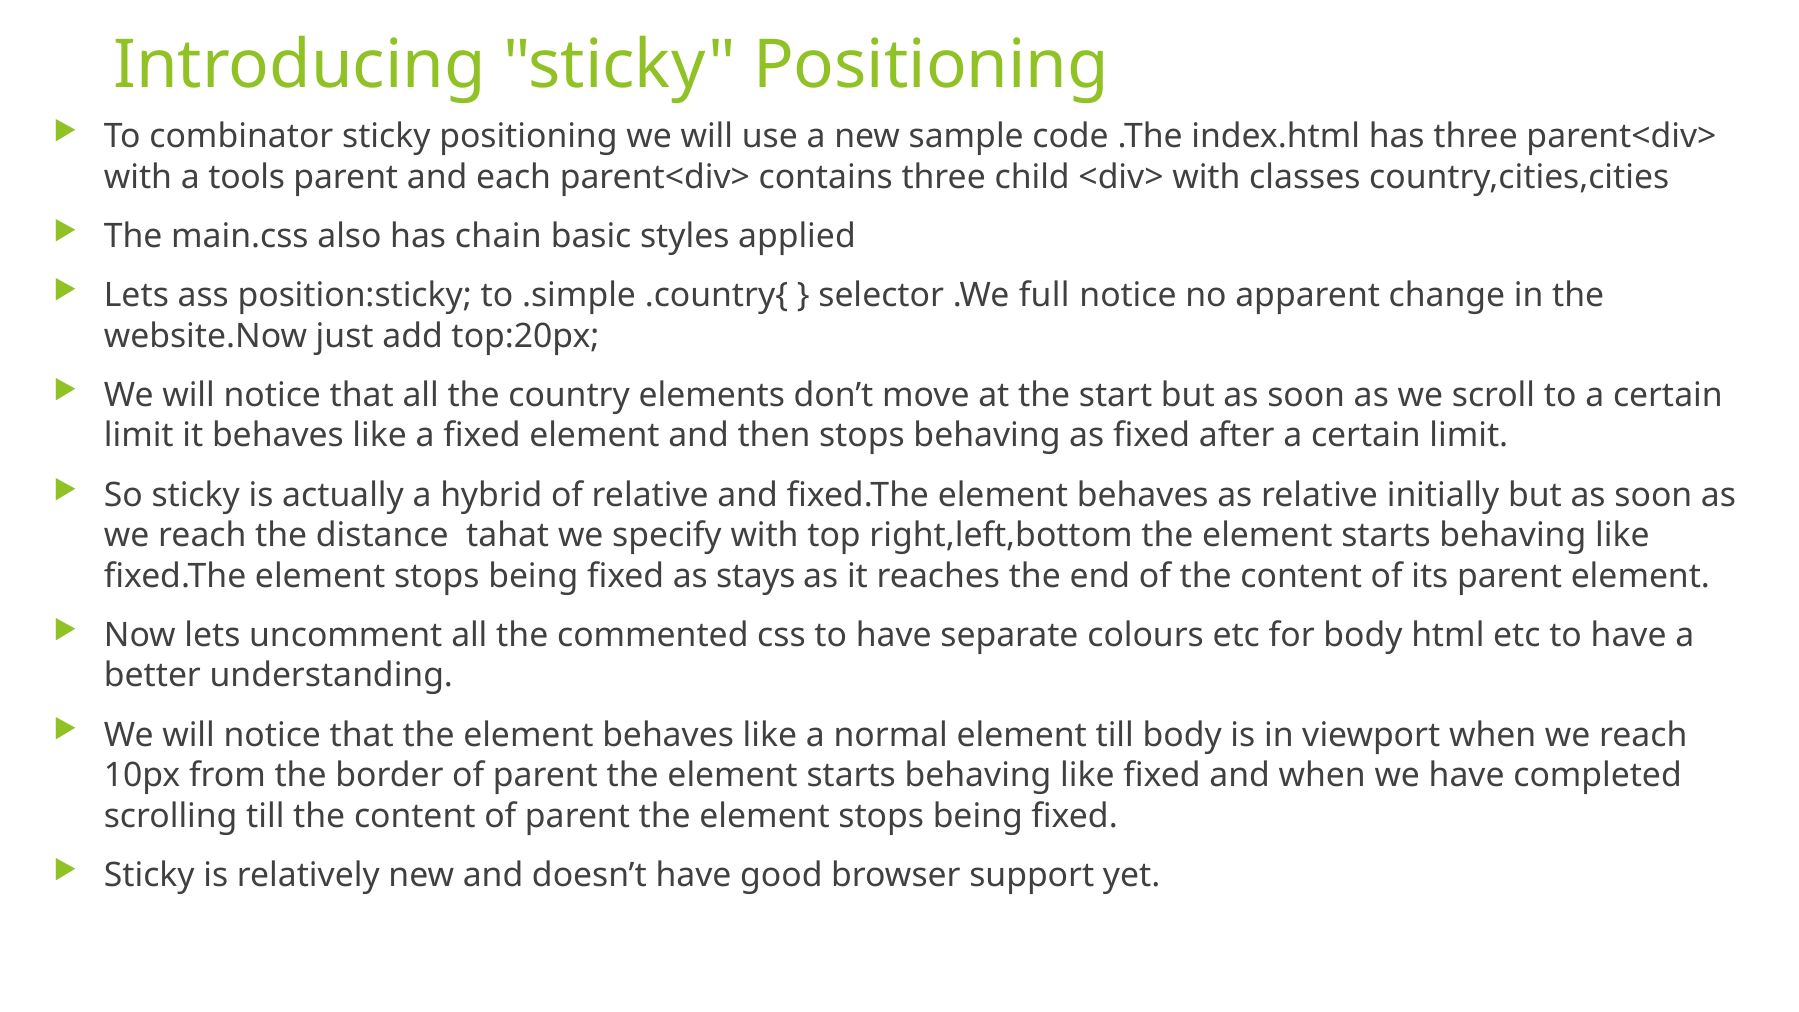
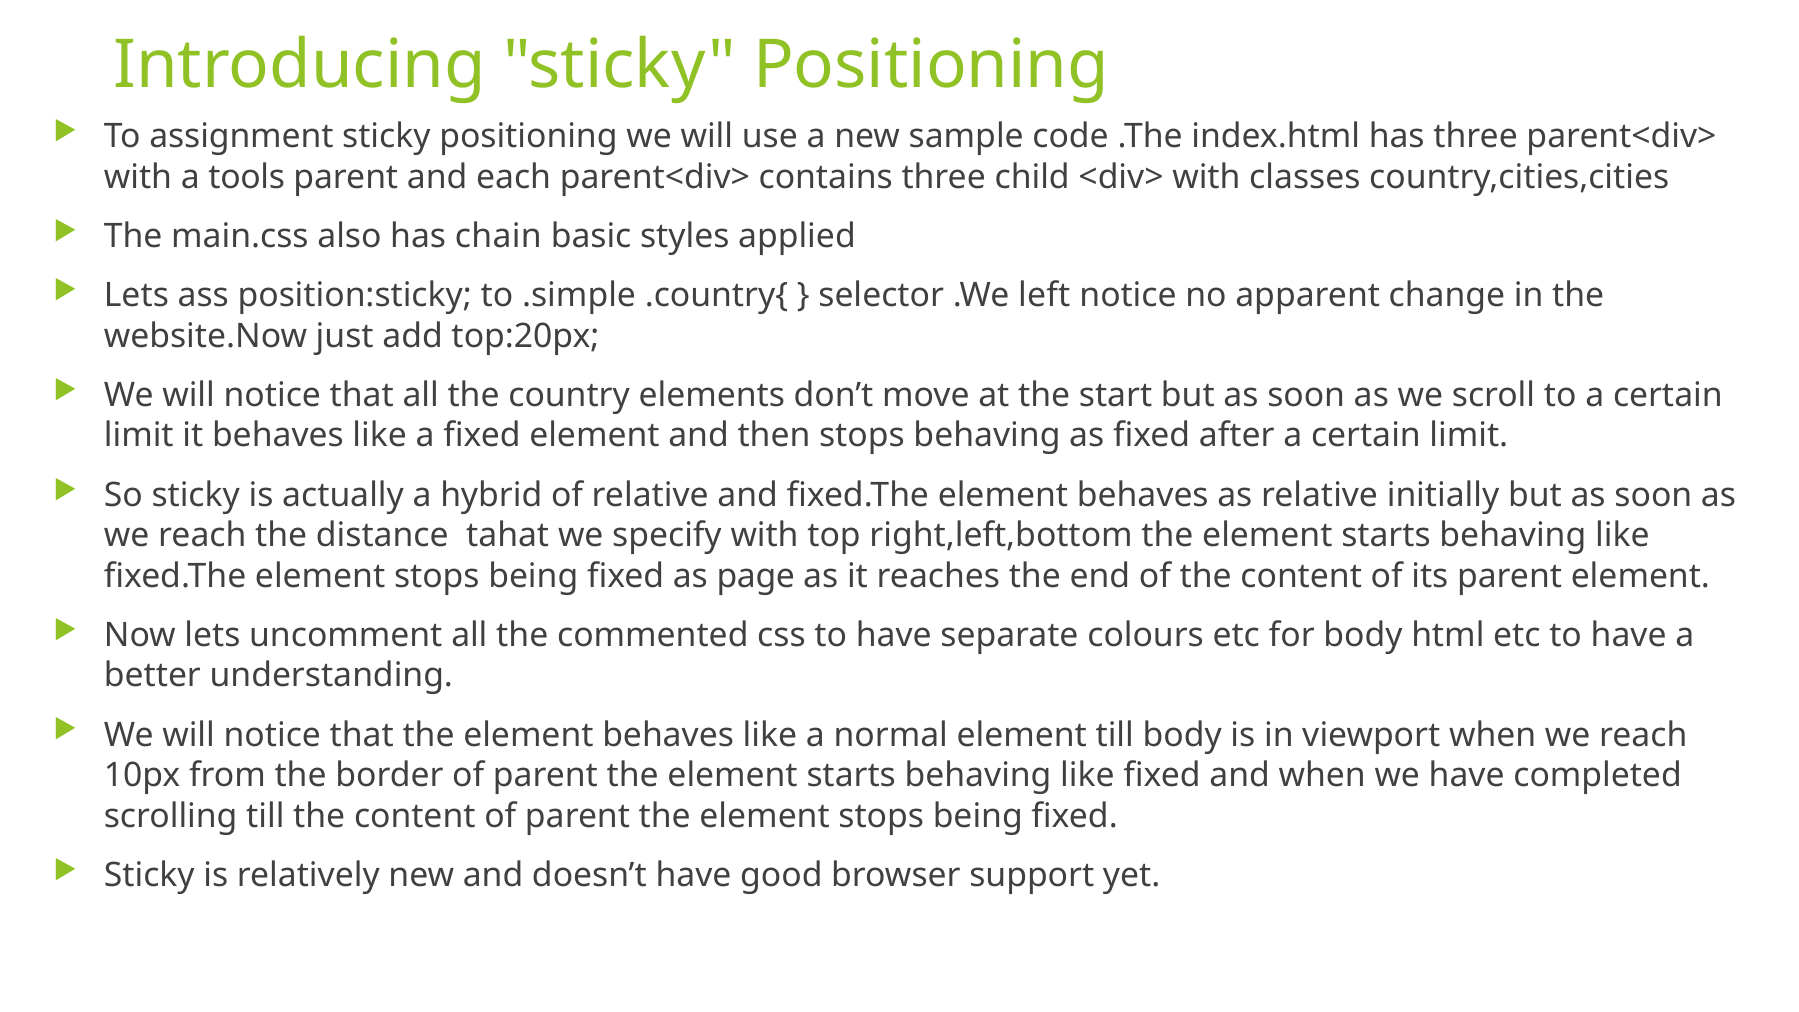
combinator: combinator -> assignment
full: full -> left
stays: stays -> page
